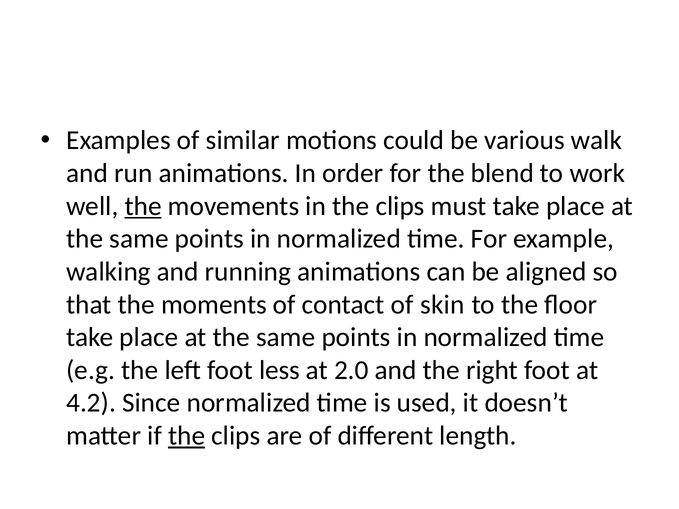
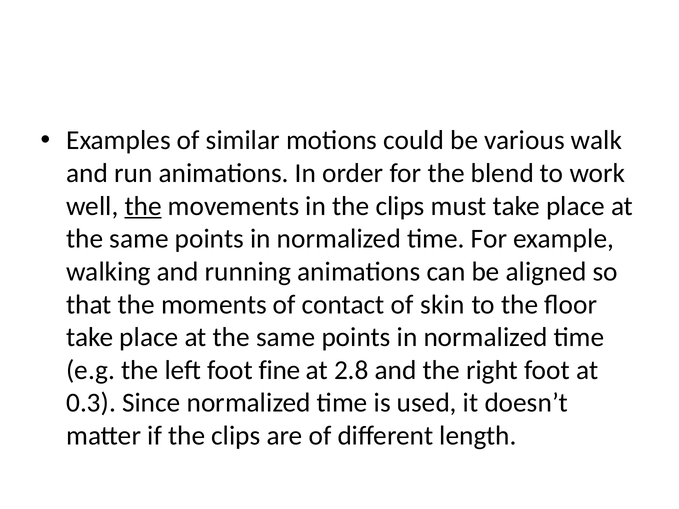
less: less -> fine
2.0: 2.0 -> 2.8
4.2: 4.2 -> 0.3
the at (187, 436) underline: present -> none
